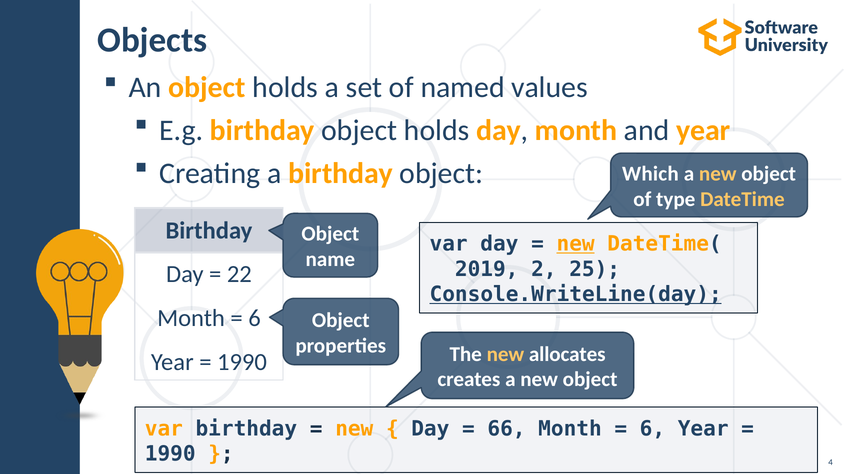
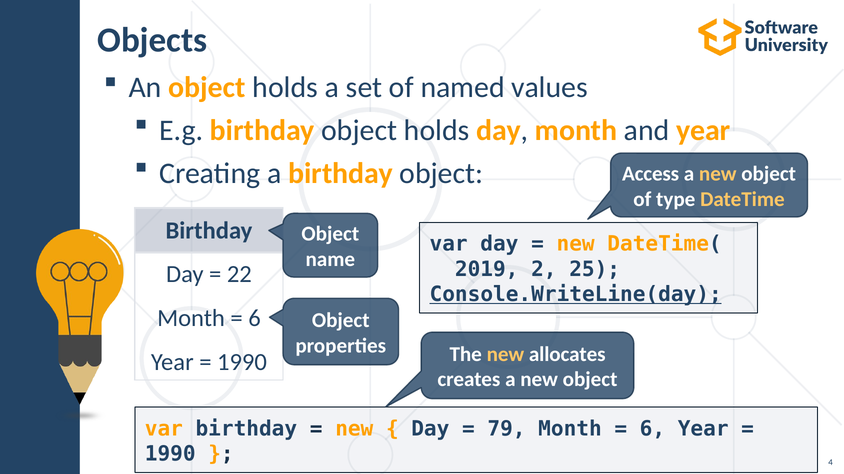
Which: Which -> Access
new at (576, 244) underline: present -> none
66: 66 -> 79
